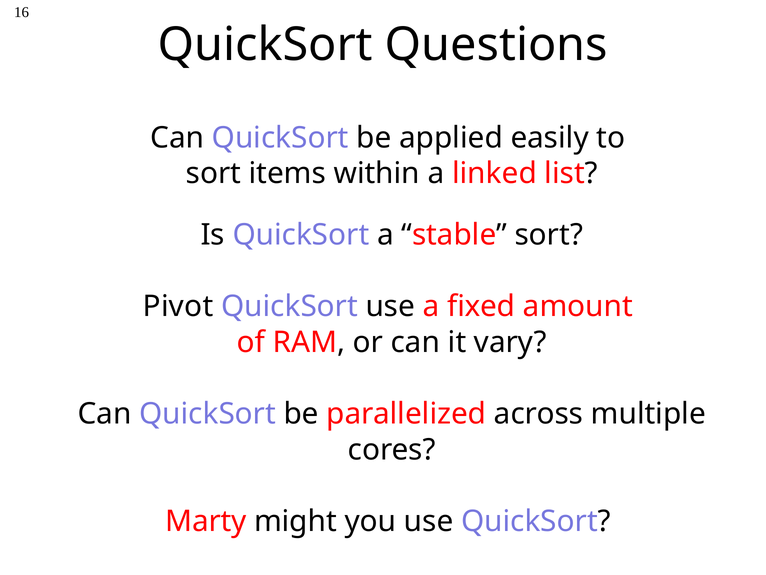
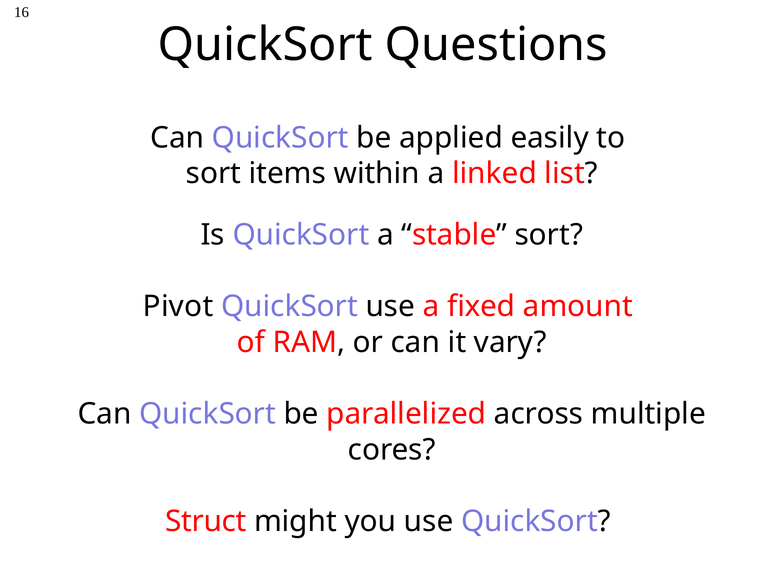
Marty: Marty -> Struct
